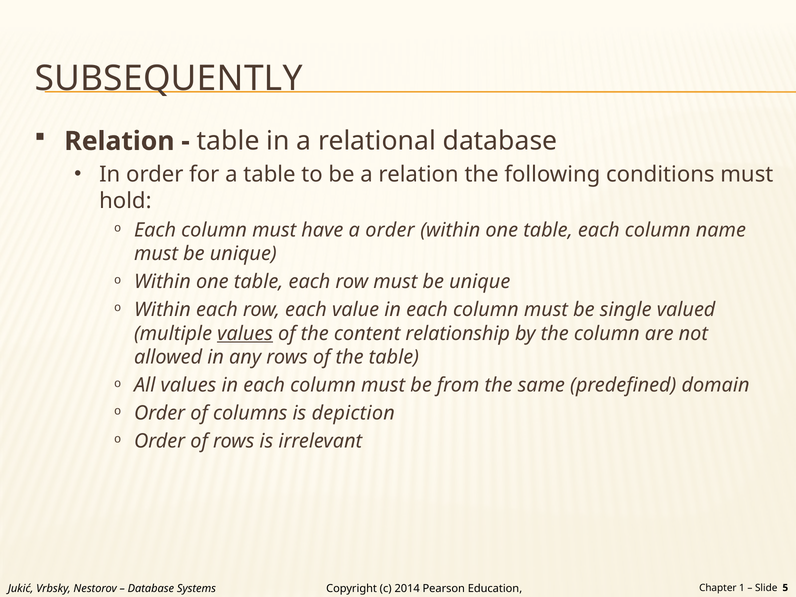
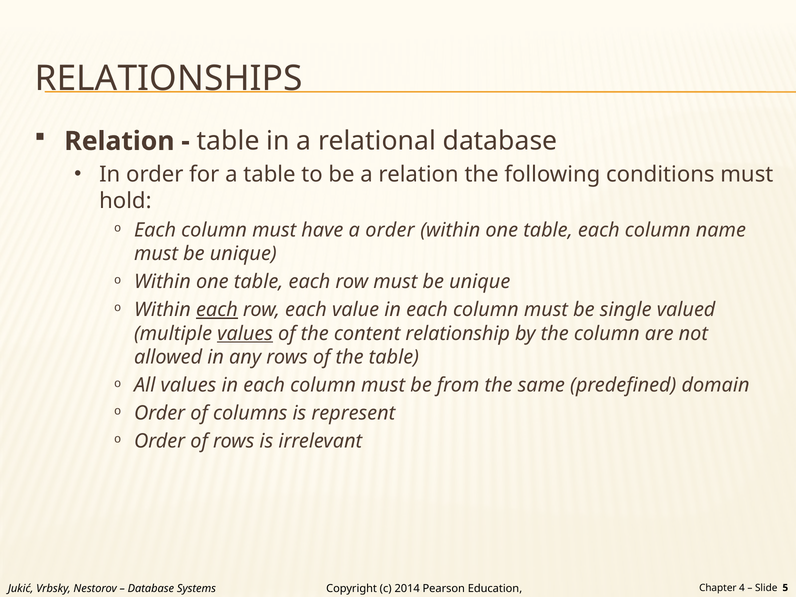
SUBSEQUENTLY: SUBSEQUENTLY -> RELATIONSHIPS
each at (217, 310) underline: none -> present
depiction: depiction -> represent
1: 1 -> 4
